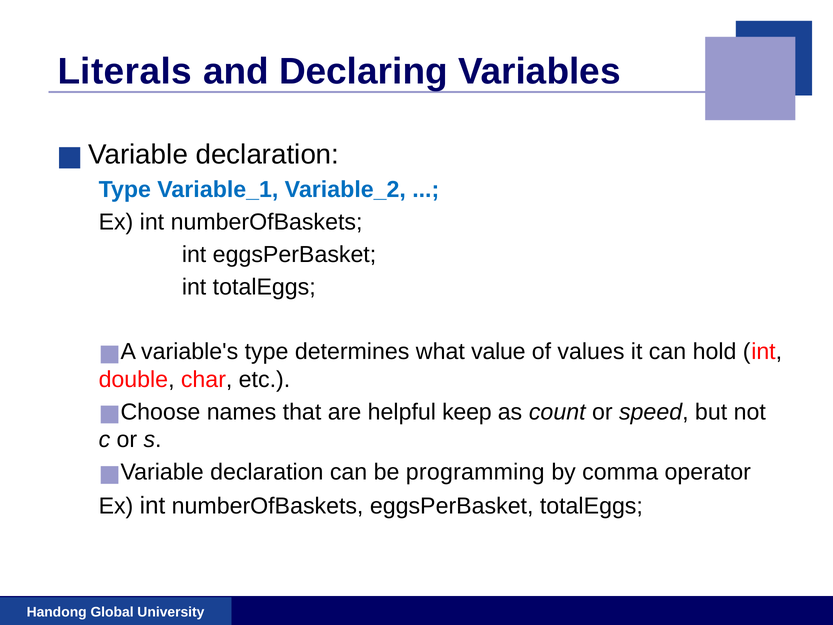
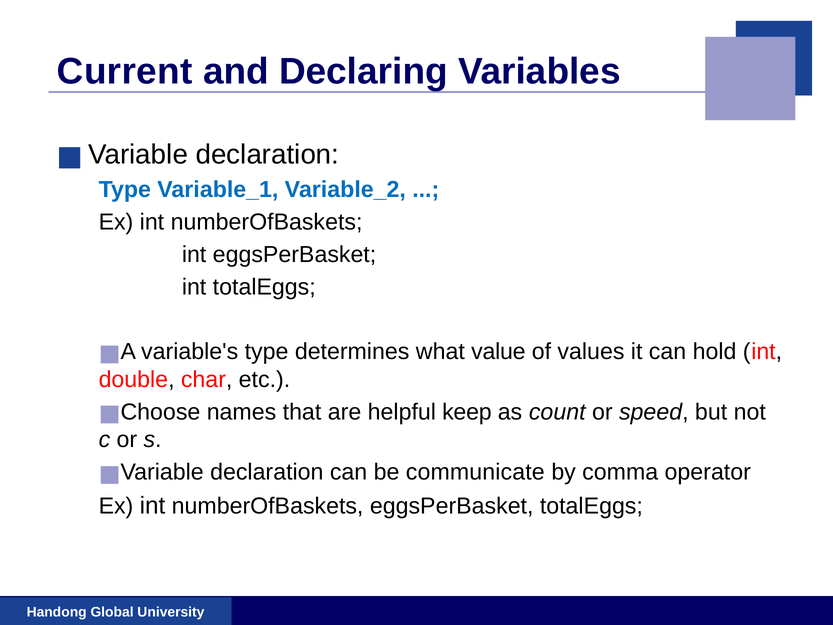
Literals: Literals -> Current
programming: programming -> communicate
